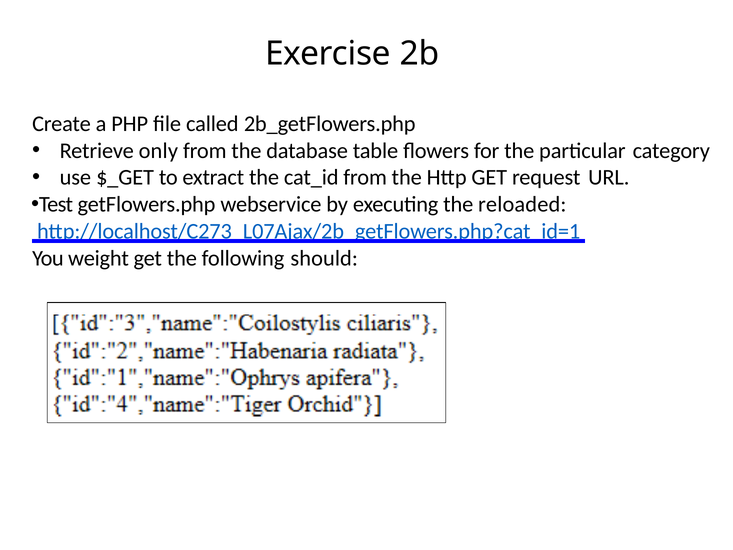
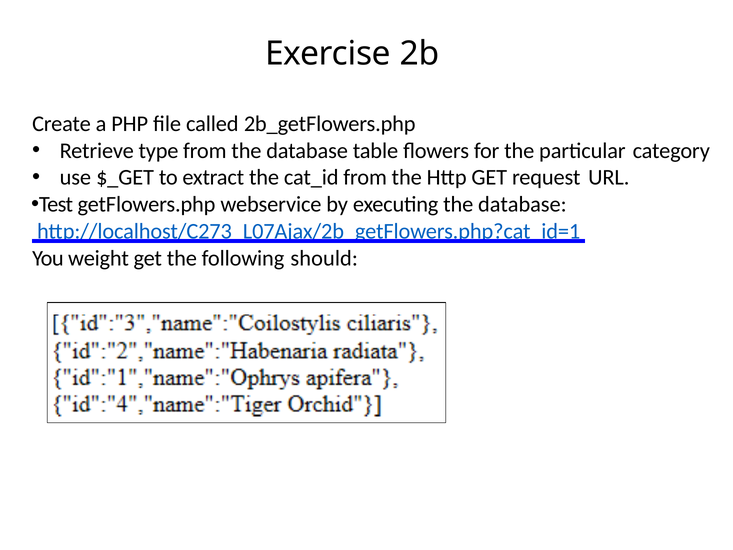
only: only -> type
executing the reloaded: reloaded -> database
